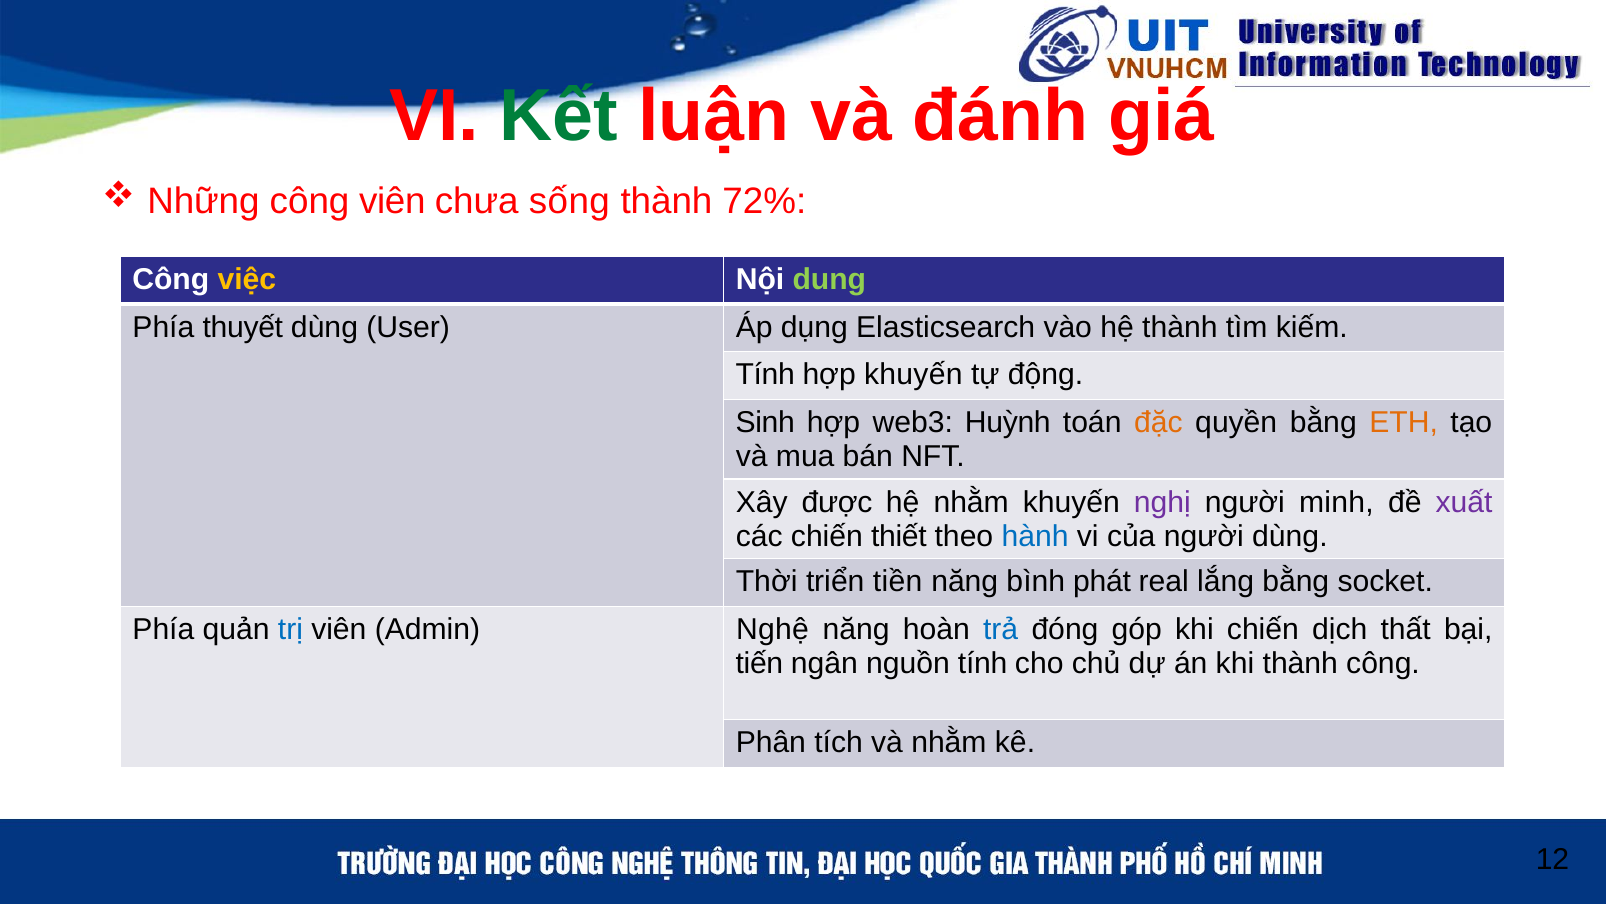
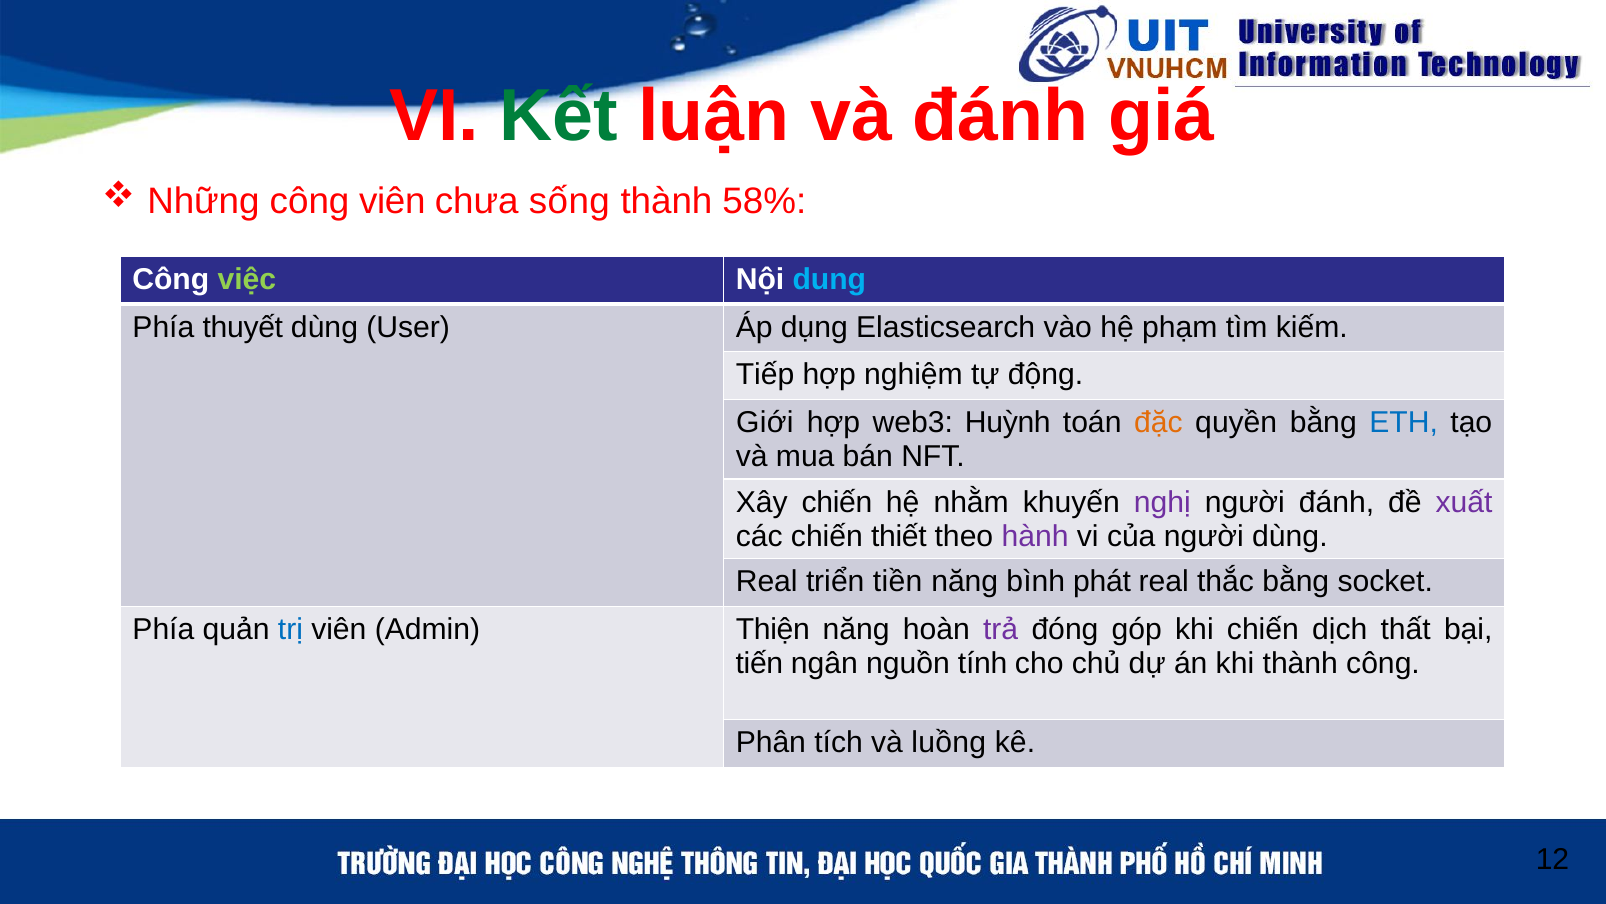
72%: 72% -> 58%
việc colour: yellow -> light green
dung colour: light green -> light blue
hệ thành: thành -> phạm
Tính at (765, 375): Tính -> Tiếp
hợp khuyến: khuyến -> nghiệm
Sinh: Sinh -> Giới
ETH colour: orange -> blue
Xây được: được -> chiến
người minh: minh -> đánh
hành colour: blue -> purple
Thời at (767, 582): Thời -> Real
lắng: lắng -> thắc
Nghệ: Nghệ -> Thiện
trả colour: blue -> purple
và nhằm: nhằm -> luồng
